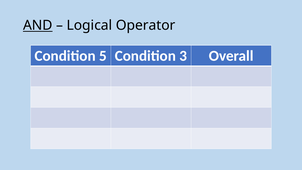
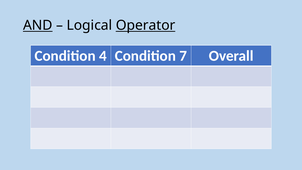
Operator underline: none -> present
5: 5 -> 4
3: 3 -> 7
